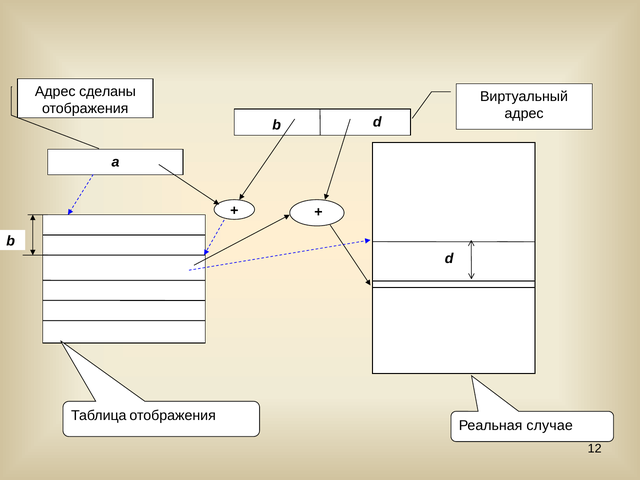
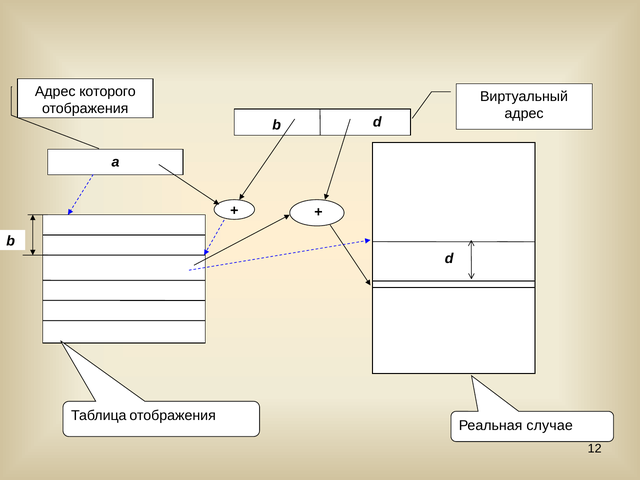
сделаны: сделаны -> которого
